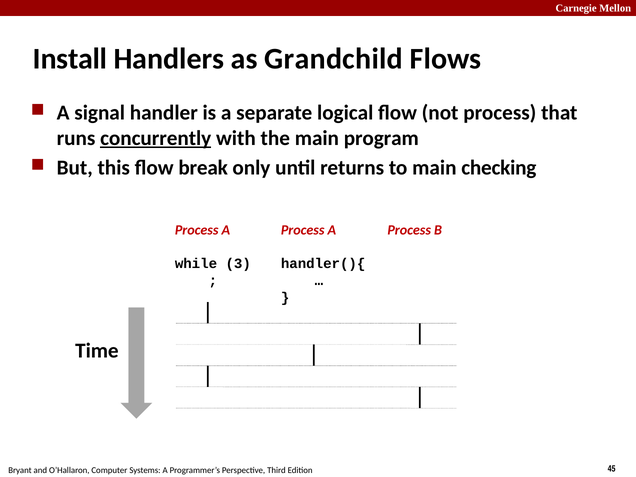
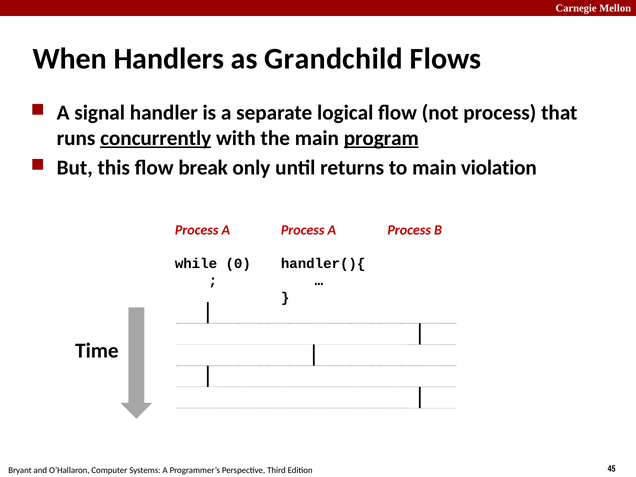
Install: Install -> When
program underline: none -> present
checking: checking -> violation
3: 3 -> 0
